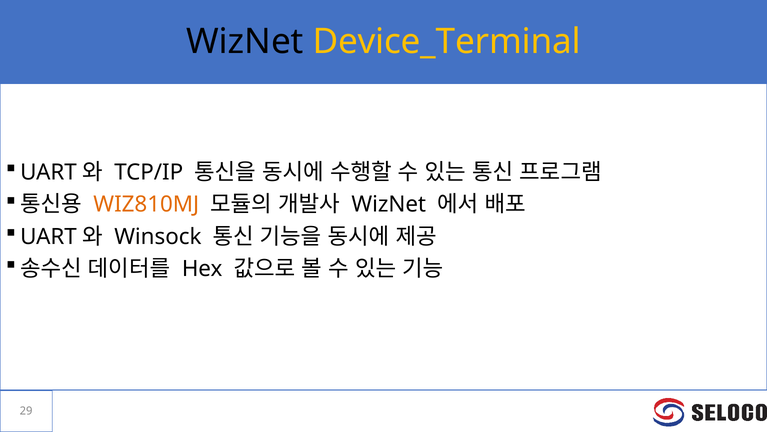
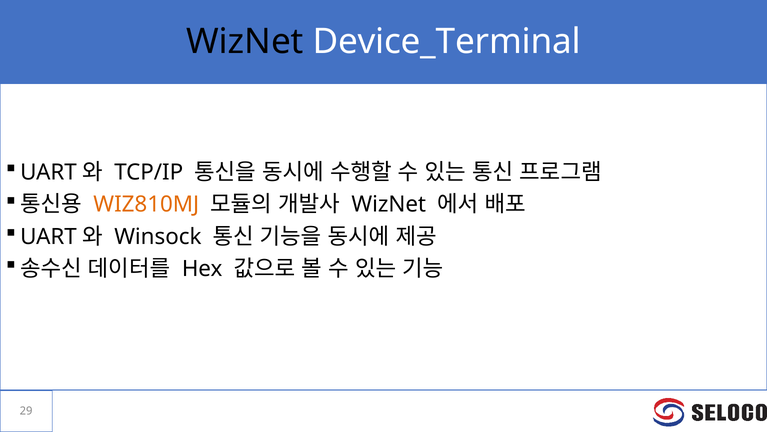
Device_Terminal colour: yellow -> white
